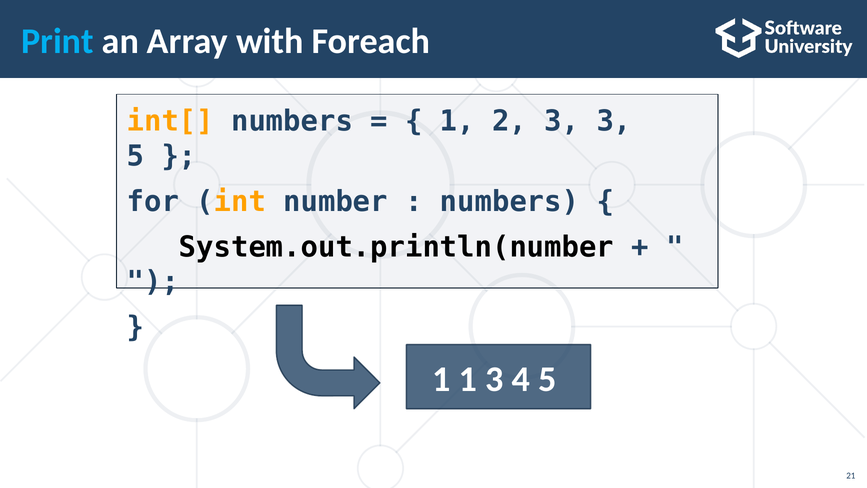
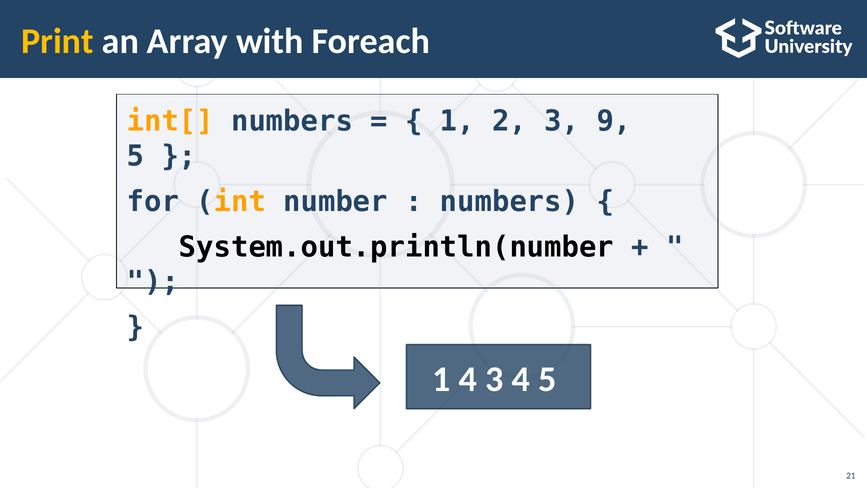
Print colour: light blue -> yellow
3 3: 3 -> 9
1 1: 1 -> 4
